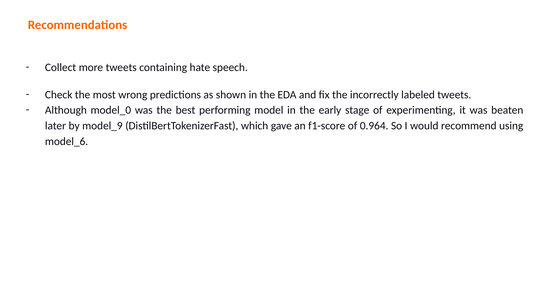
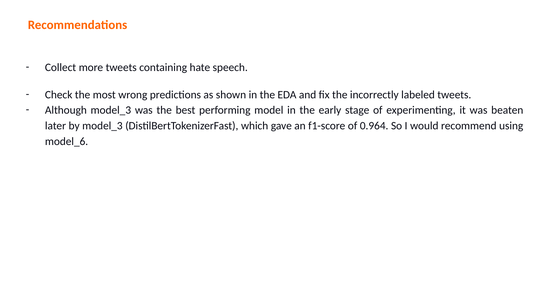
Although model_0: model_0 -> model_3
by model_9: model_9 -> model_3
